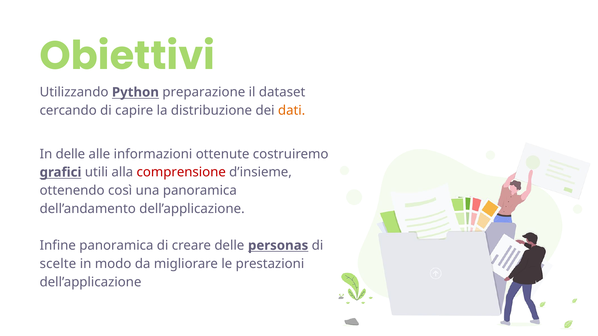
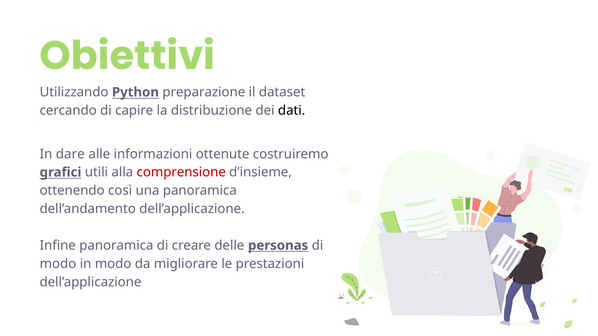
dati colour: orange -> black
In delle: delle -> dare
scelte at (58, 264): scelte -> modo
